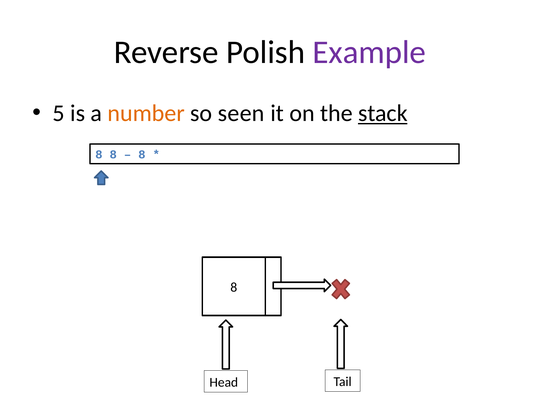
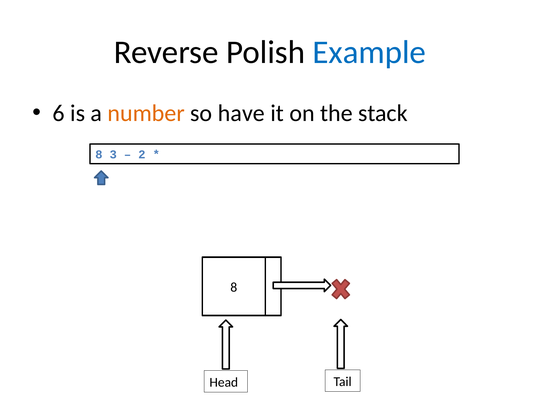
Example colour: purple -> blue
5: 5 -> 6
seen: seen -> have
stack underline: present -> none
8 8: 8 -> 3
8 at (142, 155): 8 -> 2
